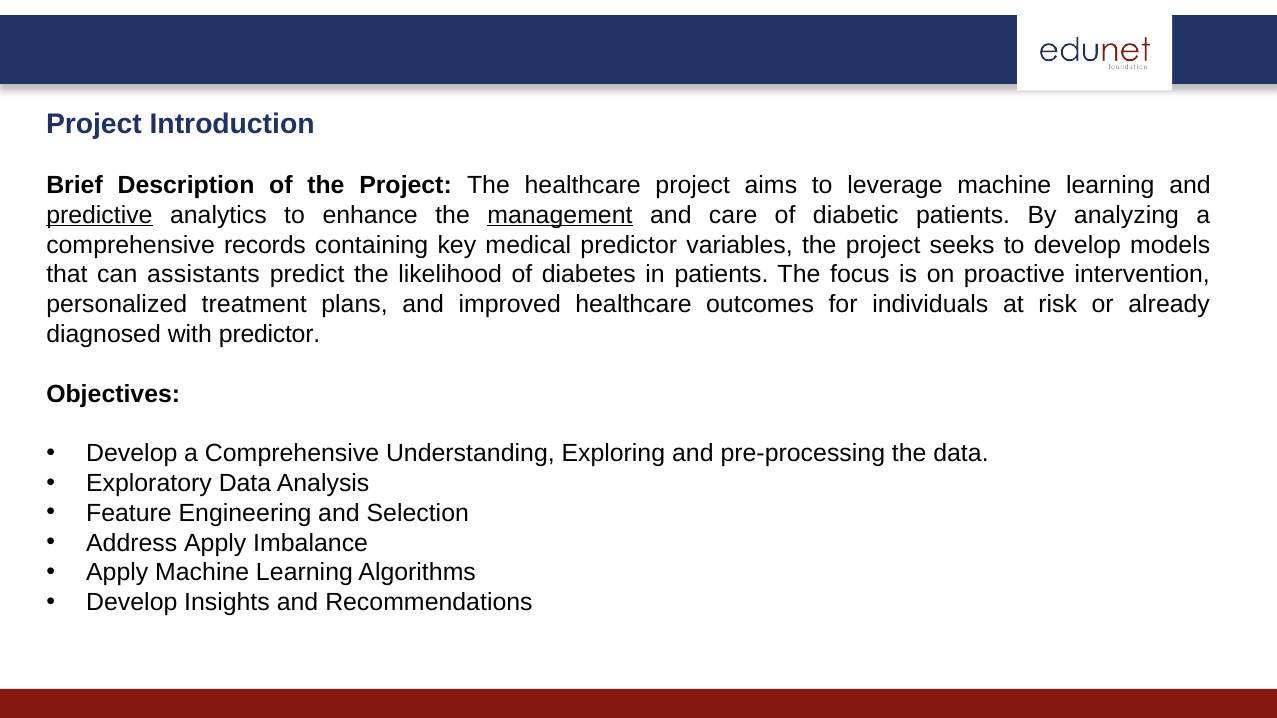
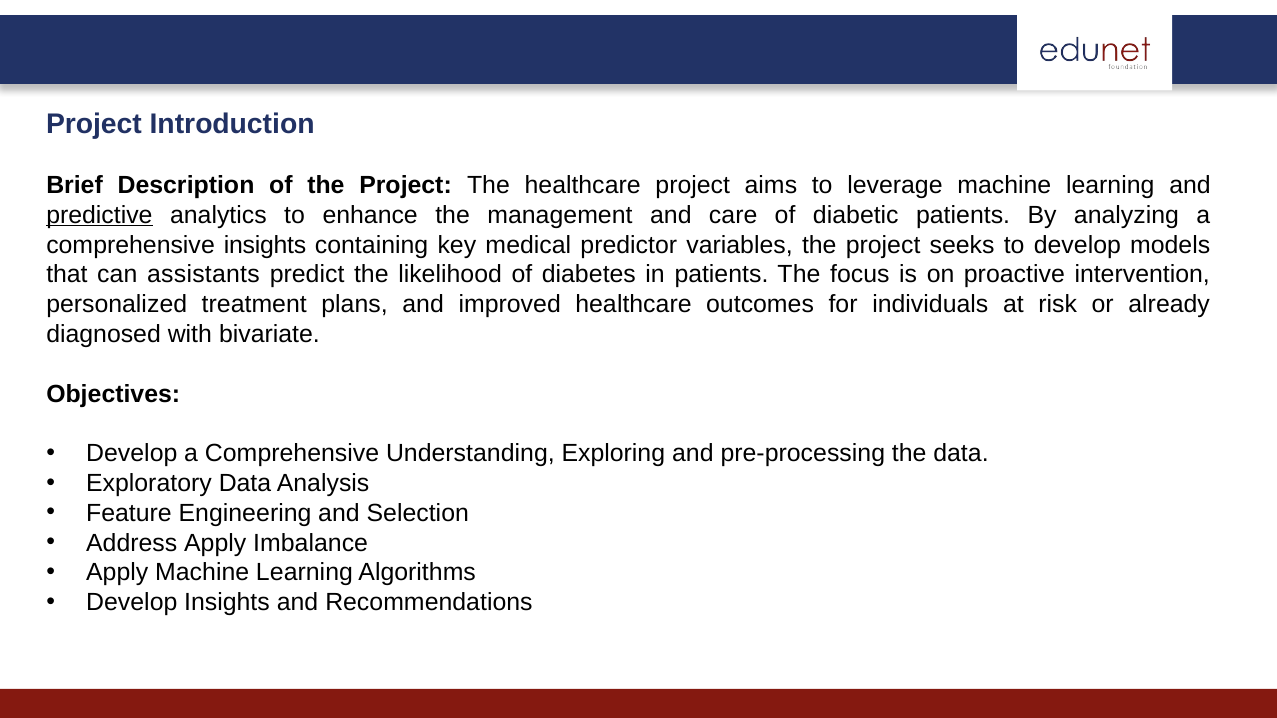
management underline: present -> none
comprehensive records: records -> insights
with predictor: predictor -> bivariate
